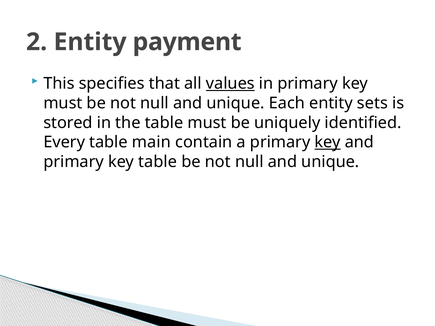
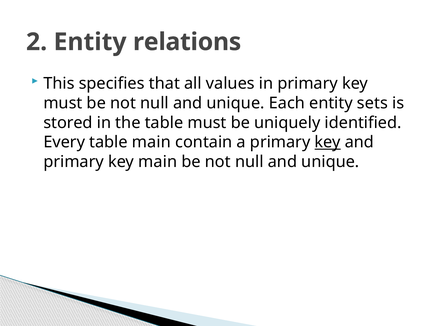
payment: payment -> relations
values underline: present -> none
key table: table -> main
